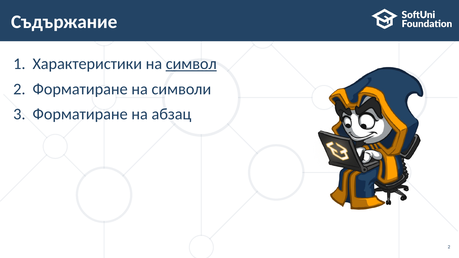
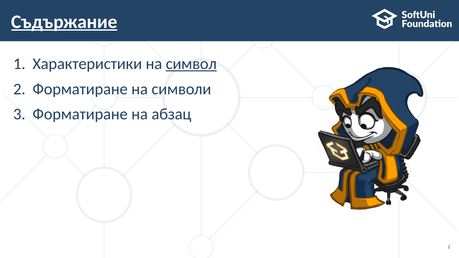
Съдържание underline: none -> present
